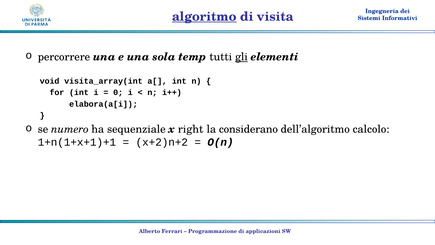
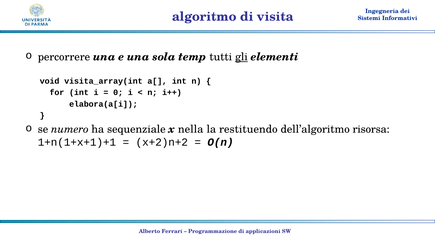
algoritmo underline: present -> none
right: right -> nella
considerano: considerano -> restituendo
calcolo: calcolo -> risorsa
